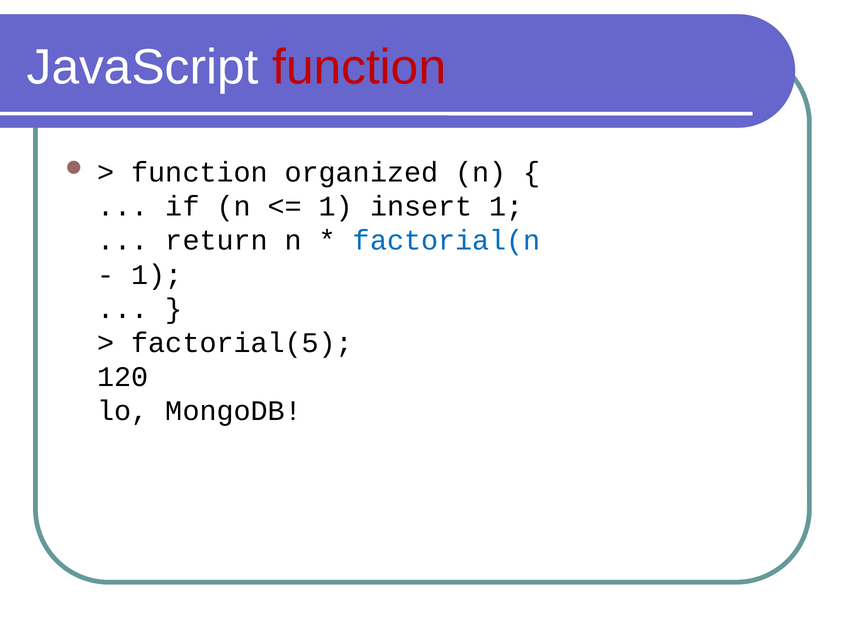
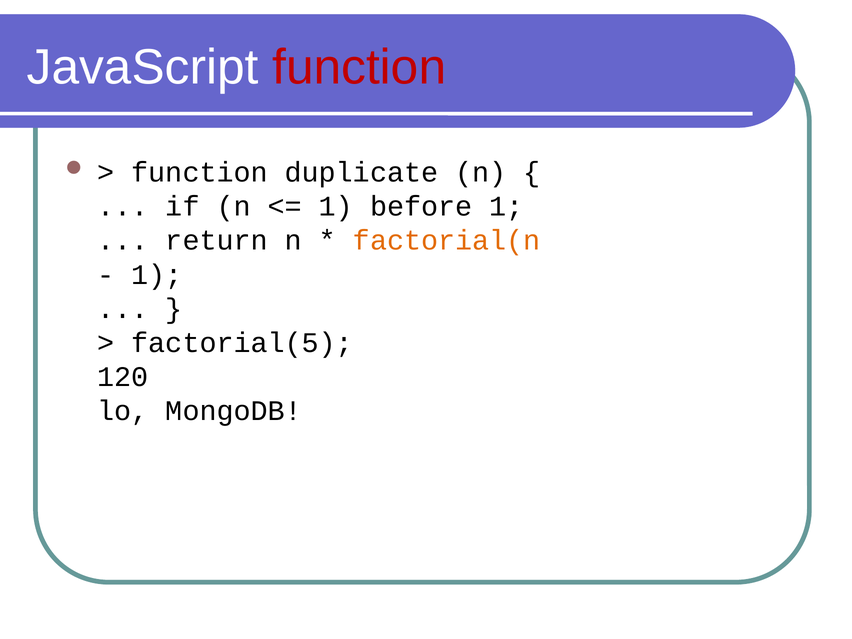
organized: organized -> duplicate
insert: insert -> before
factorial(n colour: blue -> orange
